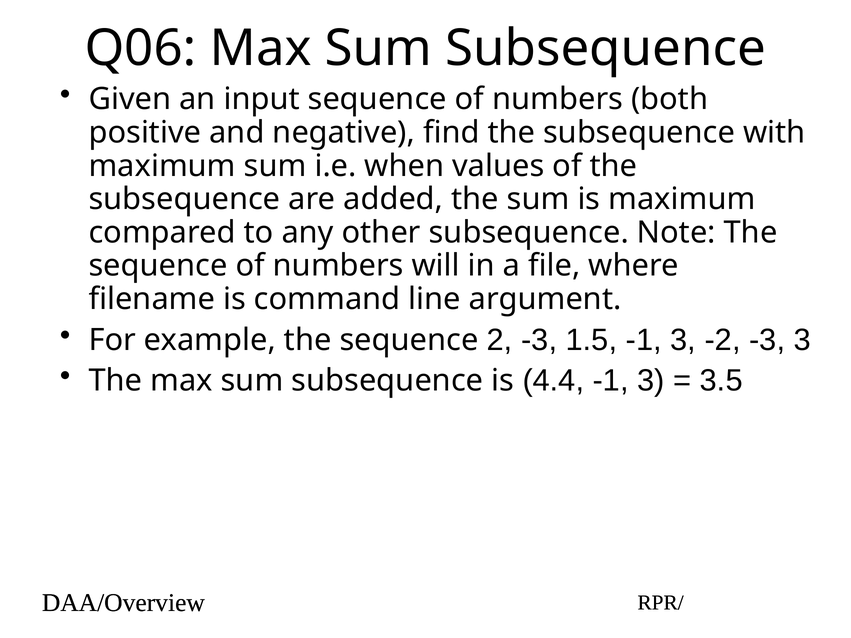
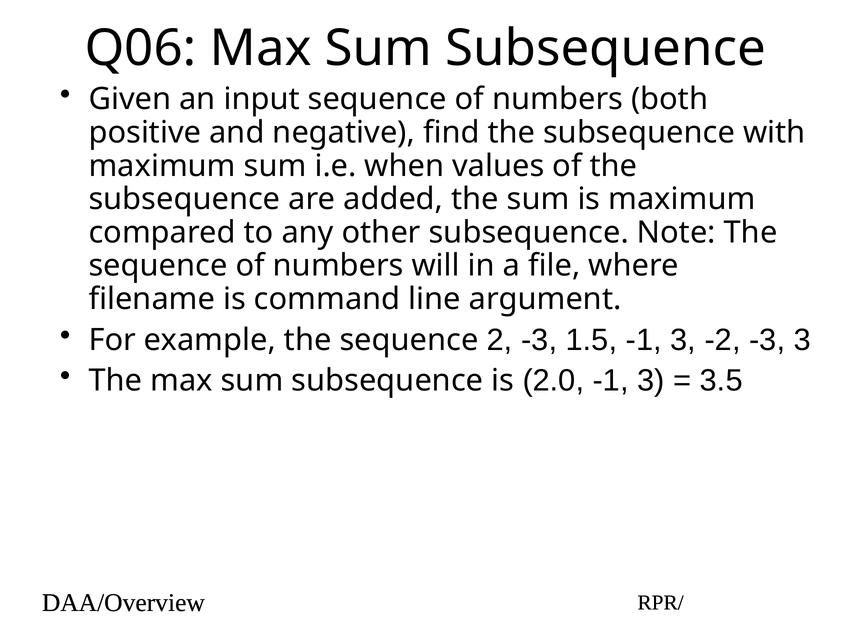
4.4: 4.4 -> 2.0
